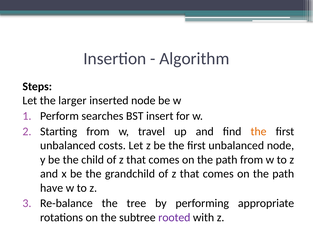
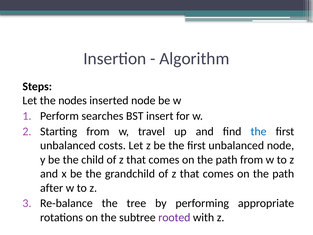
larger: larger -> nodes
the at (259, 131) colour: orange -> blue
have: have -> after
